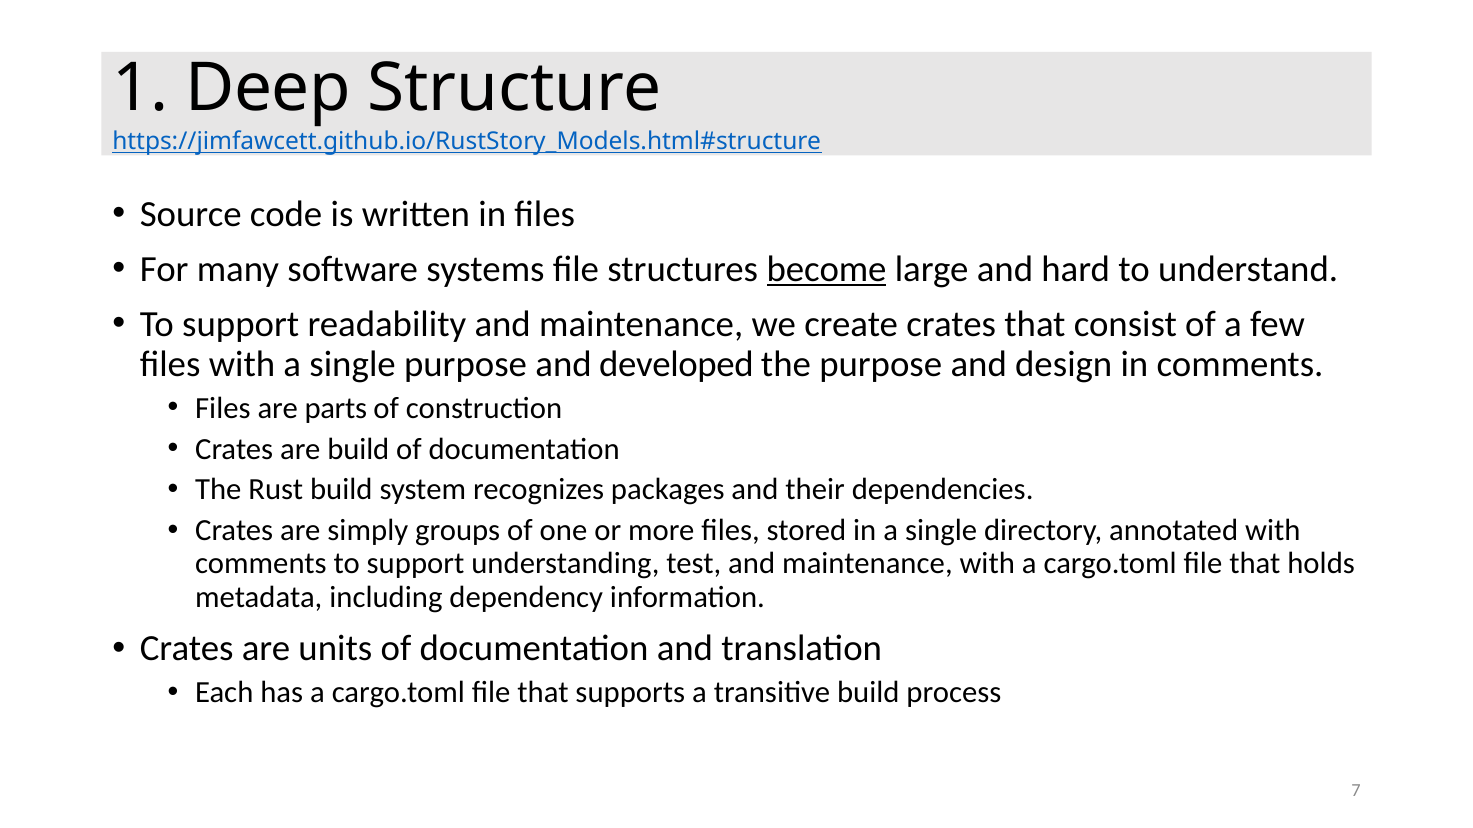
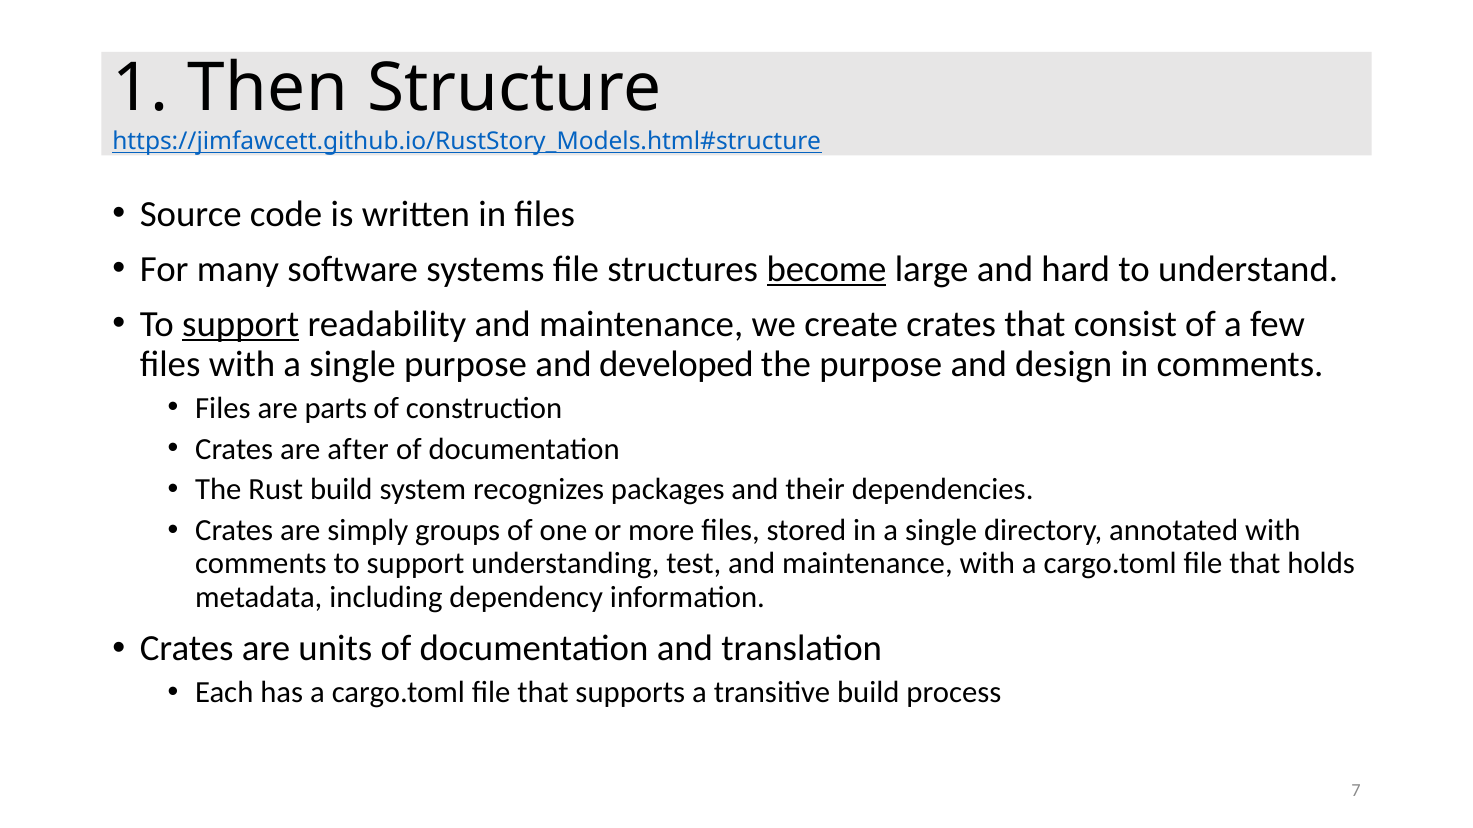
Deep: Deep -> Then
support at (241, 324) underline: none -> present
are build: build -> after
